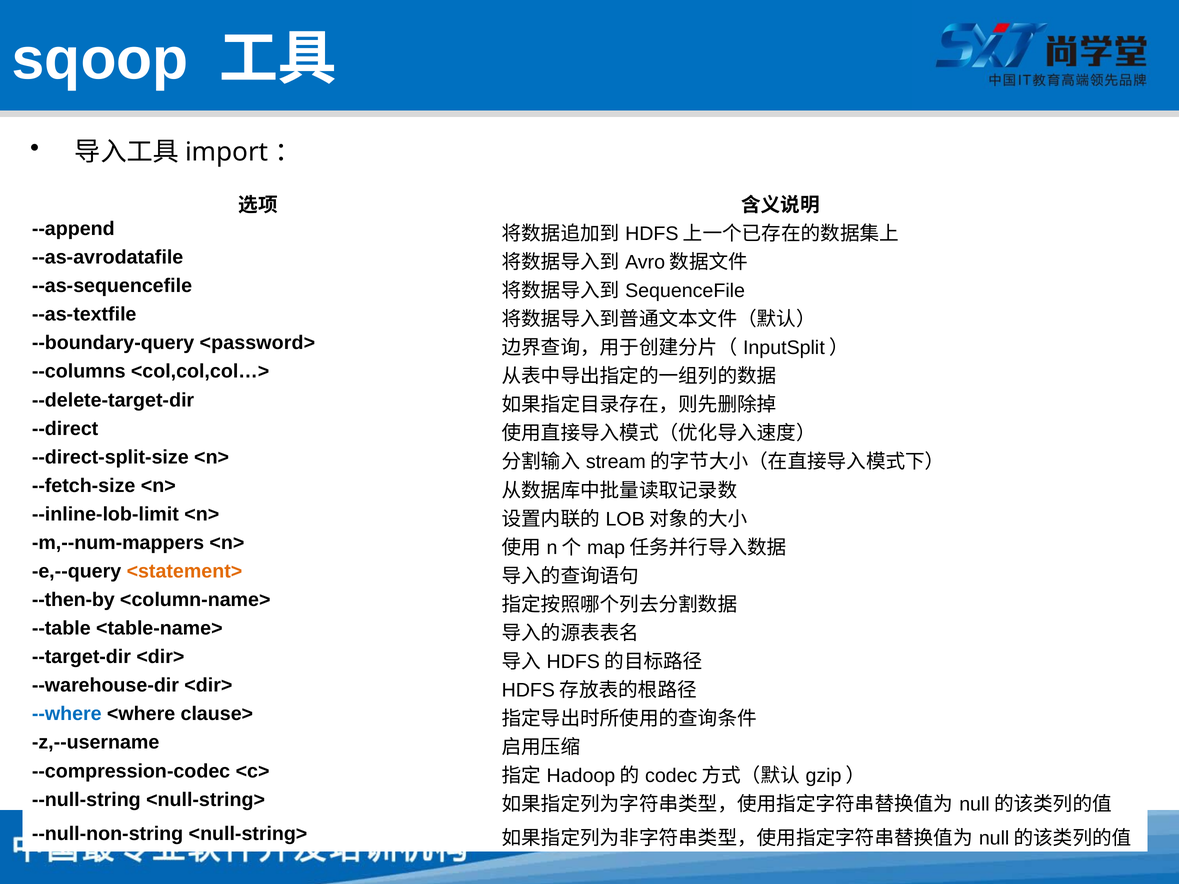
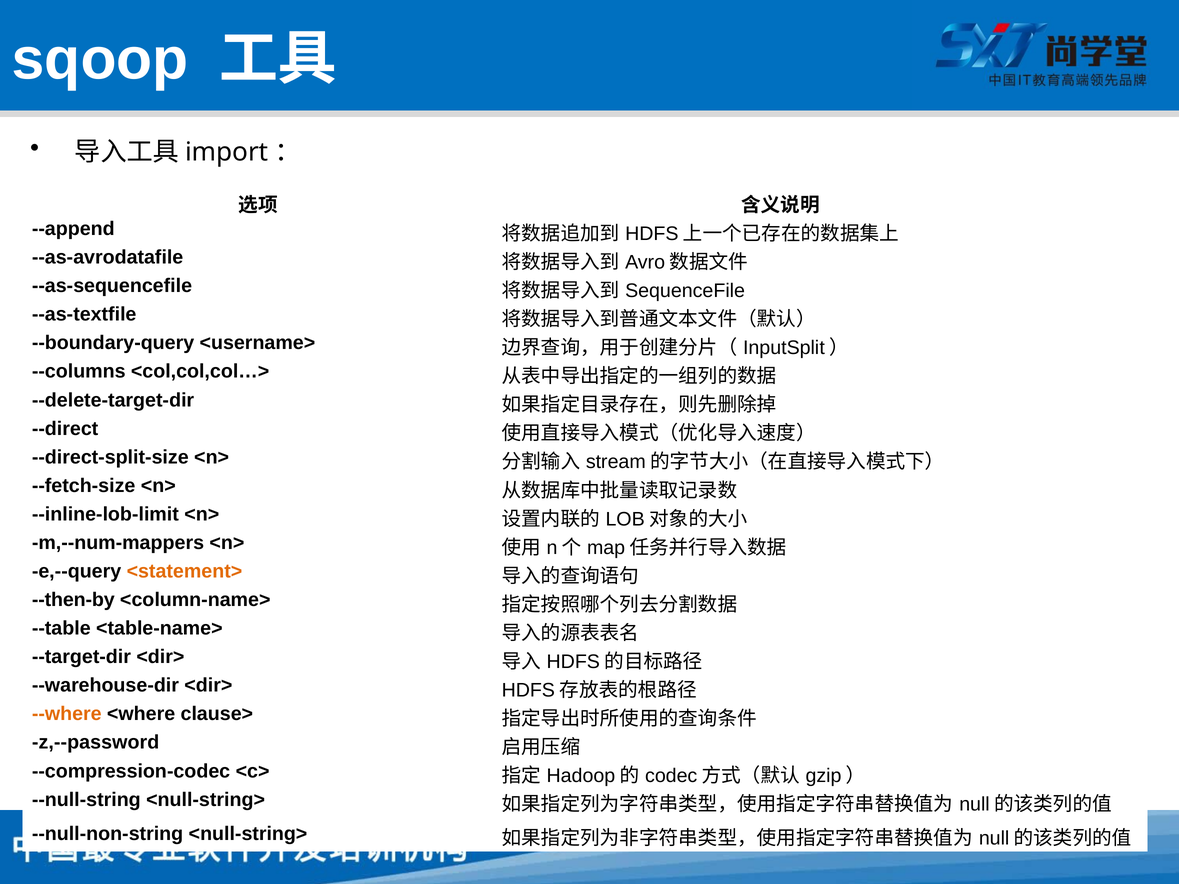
<password>: <password> -> <username>
--where colour: blue -> orange
z,--username: z,--username -> z,--password
